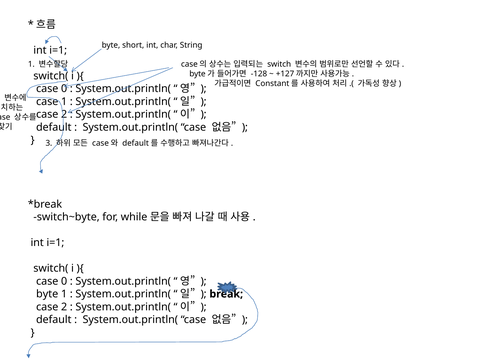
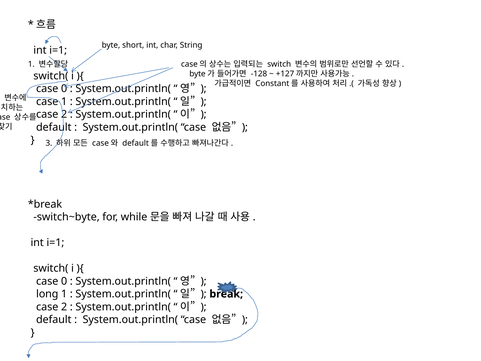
byte at (47, 294): byte -> long
